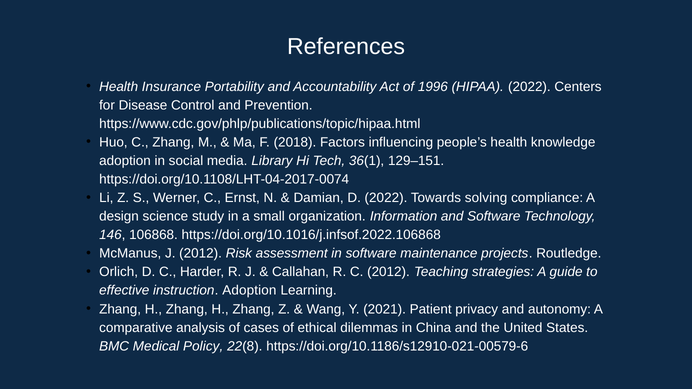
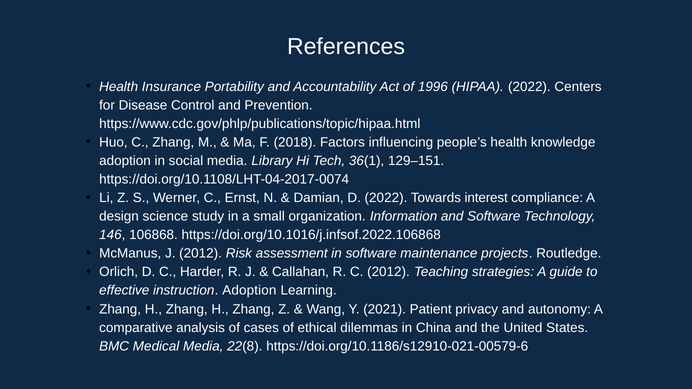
solving: solving -> interest
Medical Policy: Policy -> Media
